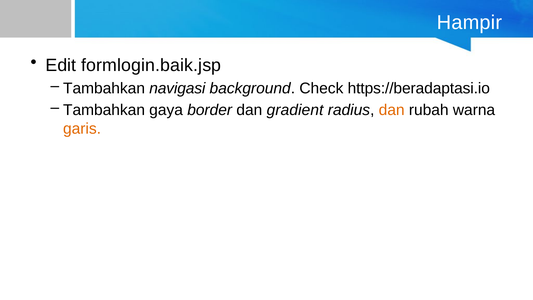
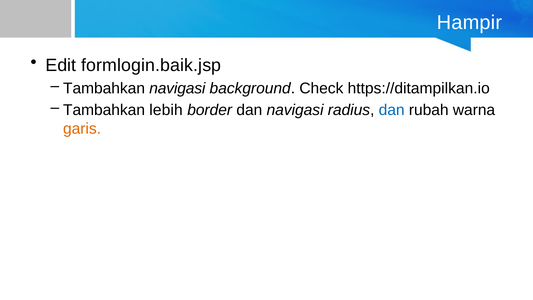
https://beradaptasi.io: https://beradaptasi.io -> https://ditampilkan.io
gaya: gaya -> lebih
dan gradient: gradient -> navigasi
dan at (392, 110) colour: orange -> blue
